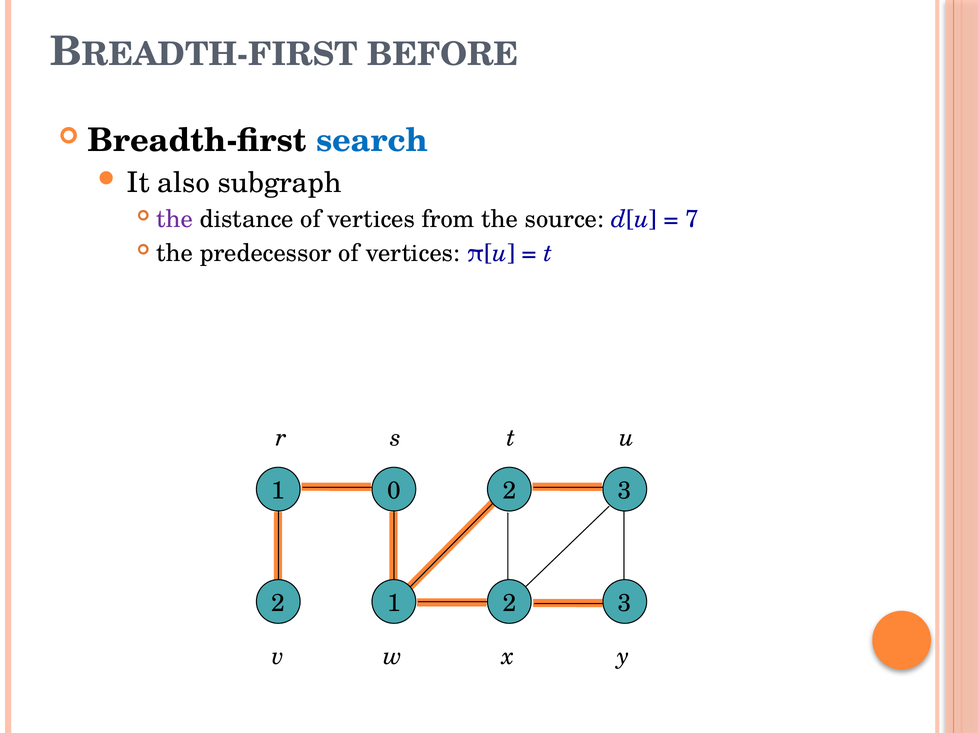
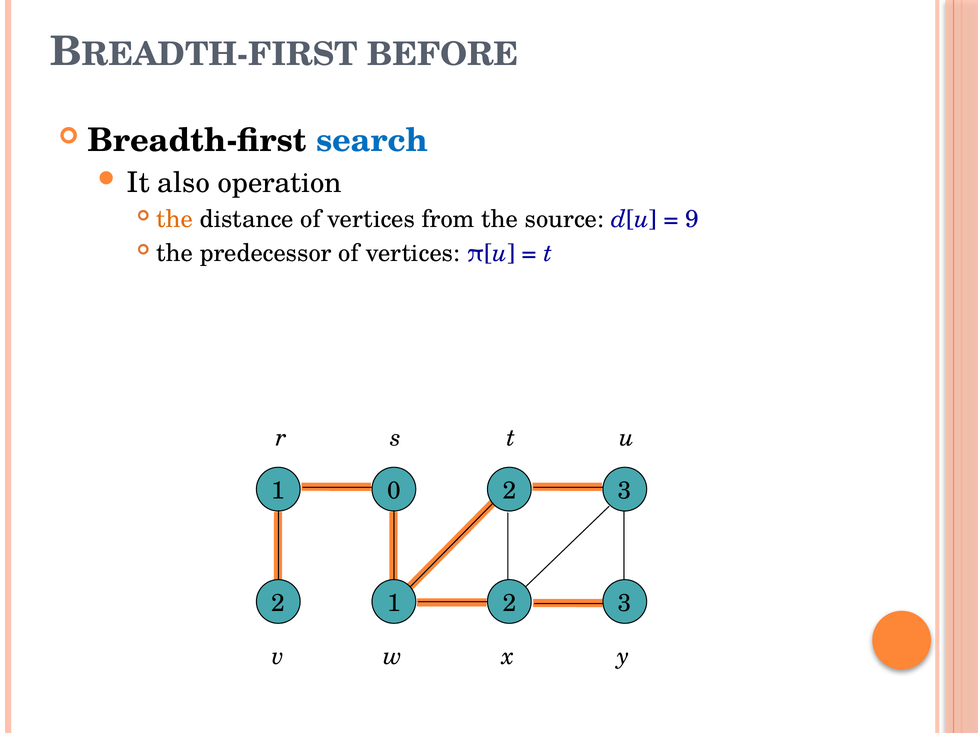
subgraph: subgraph -> operation
the at (175, 219) colour: purple -> orange
7: 7 -> 9
